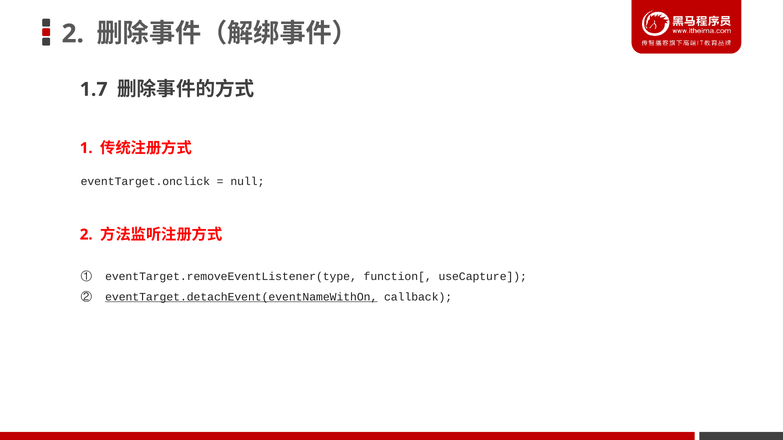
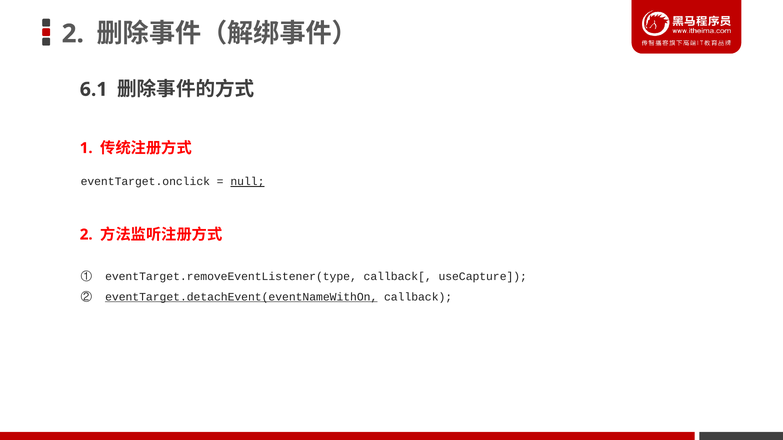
1.7: 1.7 -> 6.1
null underline: none -> present
function[: function[ -> callback[
